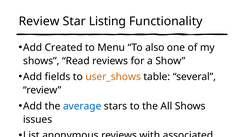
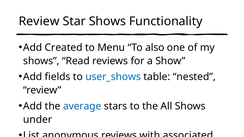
Star Listing: Listing -> Shows
user_shows colour: orange -> blue
several: several -> nested
issues at (38, 120): issues -> under
